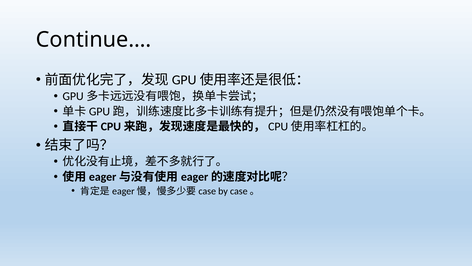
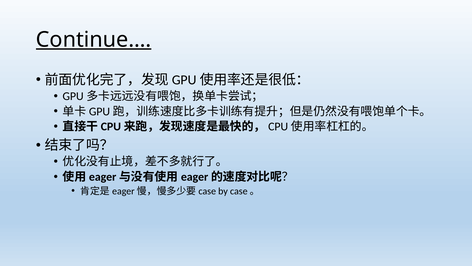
Continue… underline: none -> present
